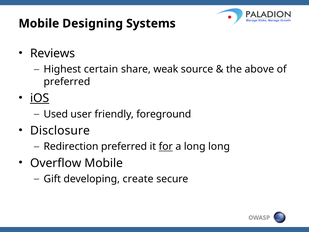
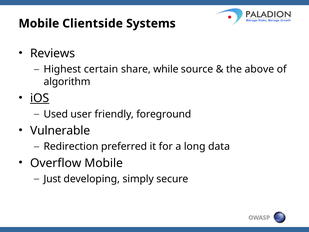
Designing: Designing -> Clientside
weak: weak -> while
preferred at (67, 82): preferred -> algorithm
Disclosure: Disclosure -> Vulnerable
for underline: present -> none
long long: long -> data
Gift: Gift -> Just
create: create -> simply
